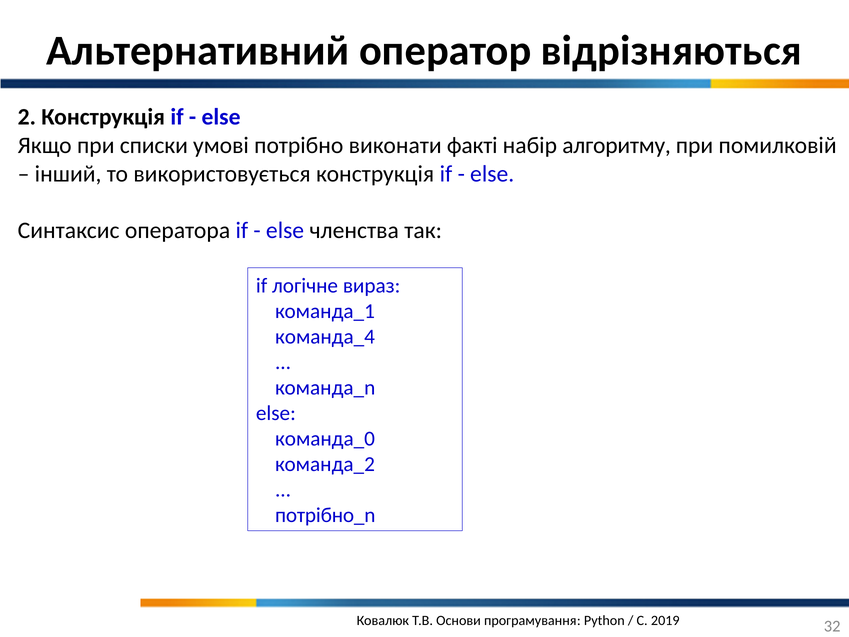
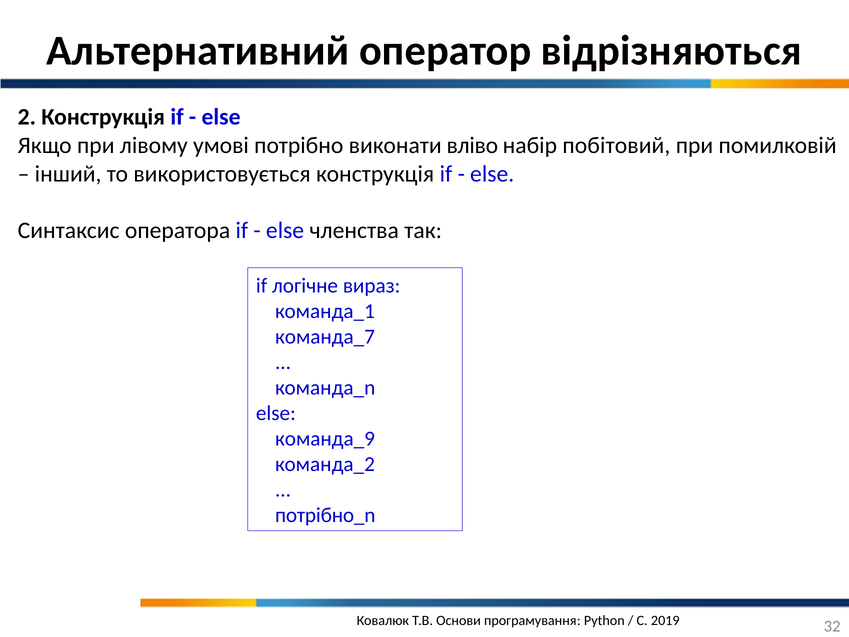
списки: списки -> лівому
факті: факті -> вліво
алгоритму: алгоритму -> побітовий
команда_4: команда_4 -> команда_7
команда_0: команда_0 -> команда_9
